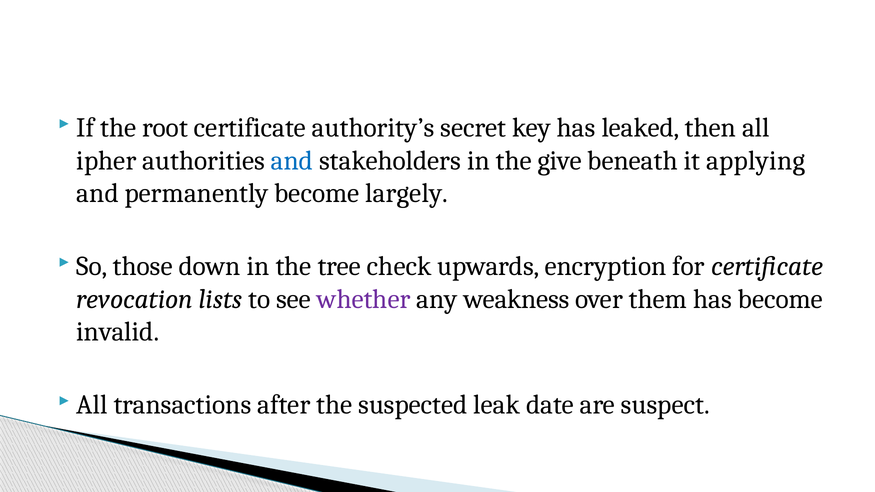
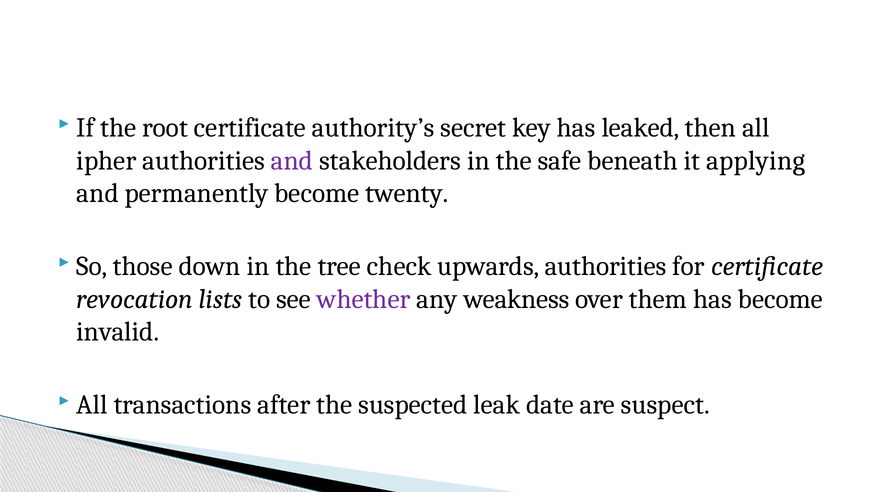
and at (292, 161) colour: blue -> purple
give: give -> safe
largely: largely -> twenty
upwards encryption: encryption -> authorities
